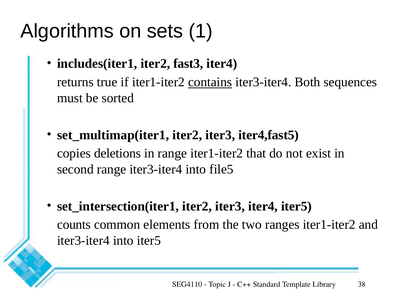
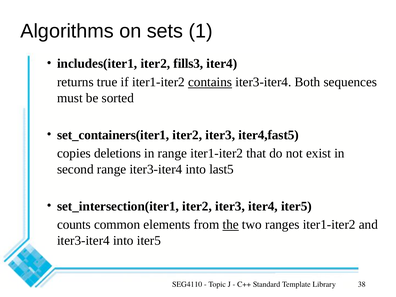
fast3: fast3 -> fills3
set_multimap(iter1: set_multimap(iter1 -> set_containers(iter1
file5: file5 -> last5
the underline: none -> present
